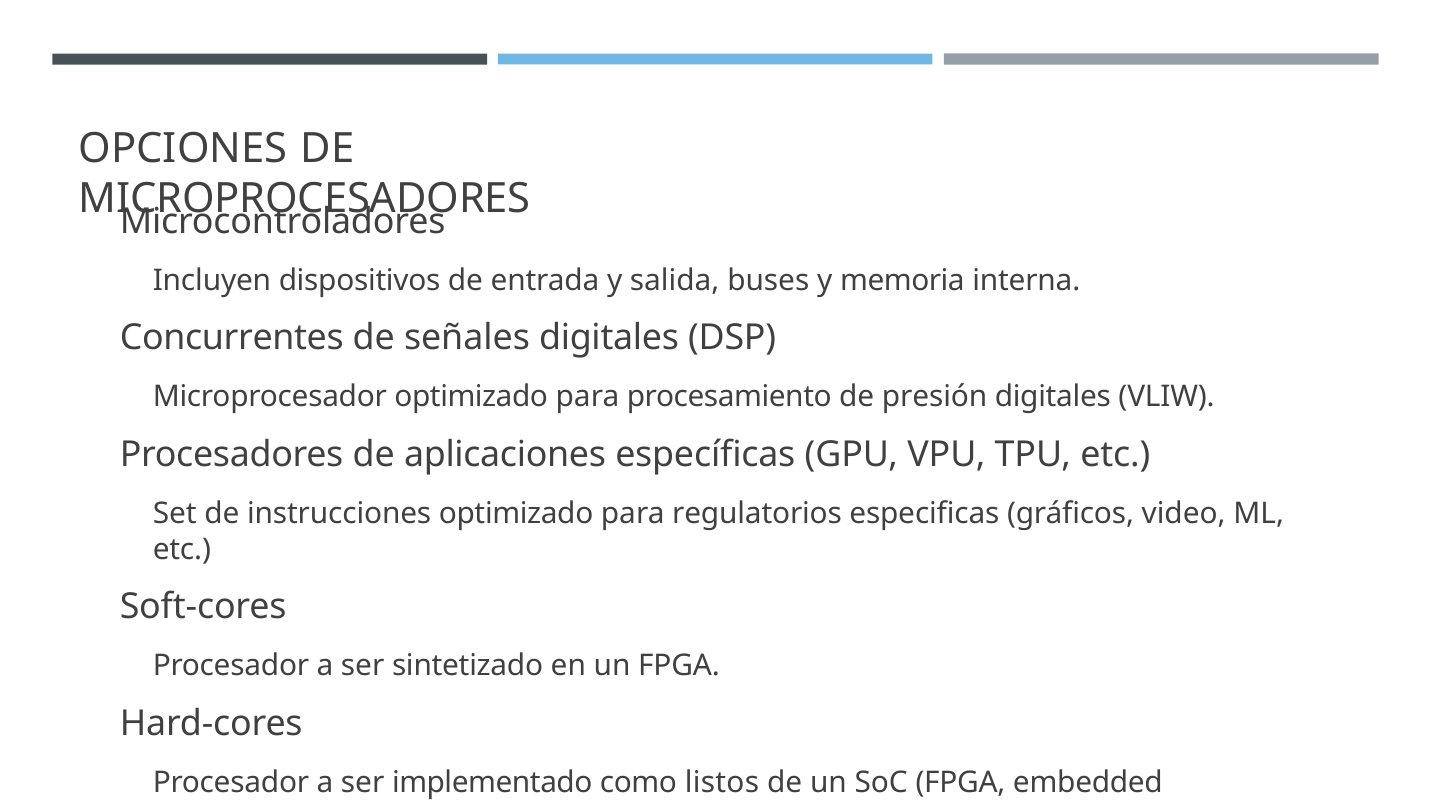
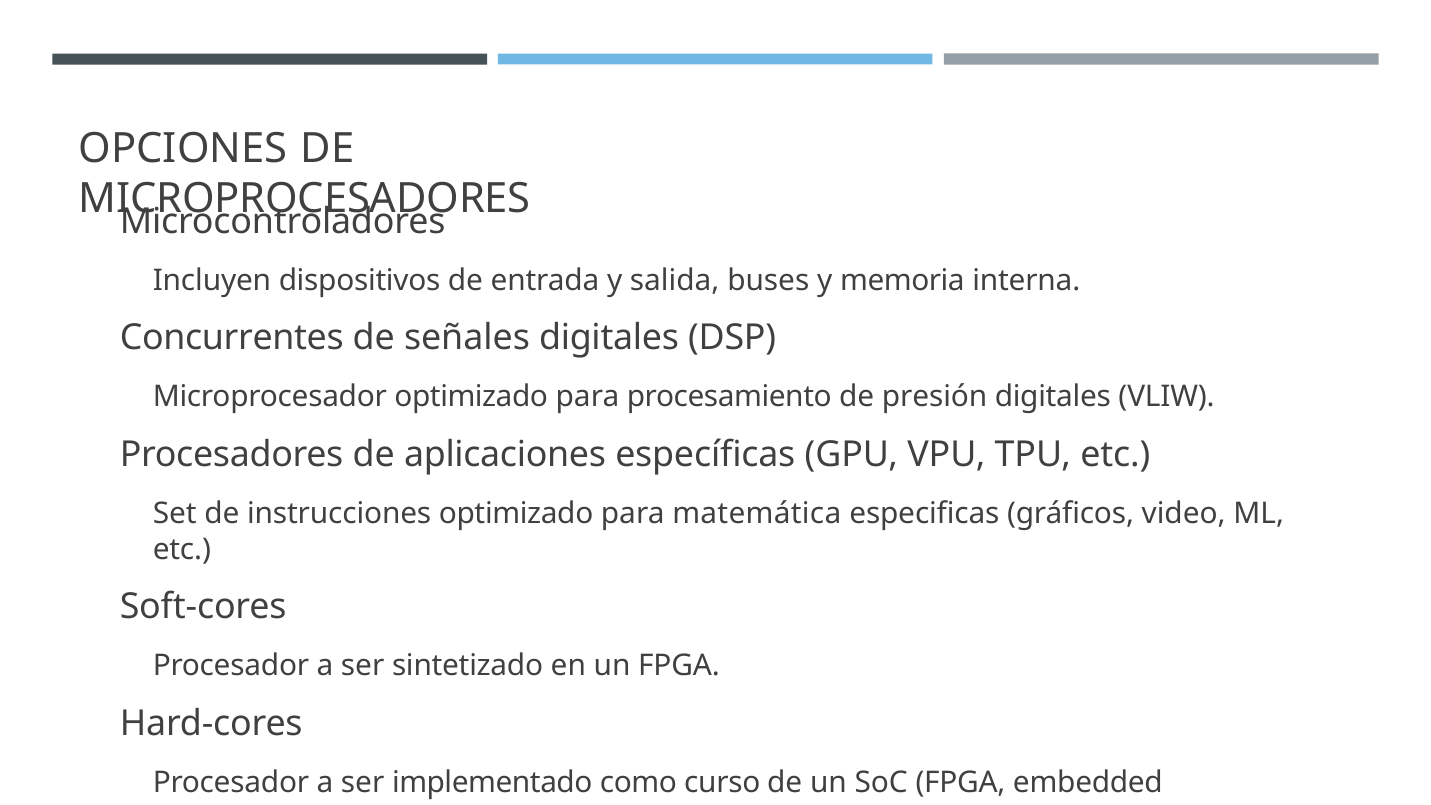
regulatorios: regulatorios -> matemática
listos: listos -> curso
